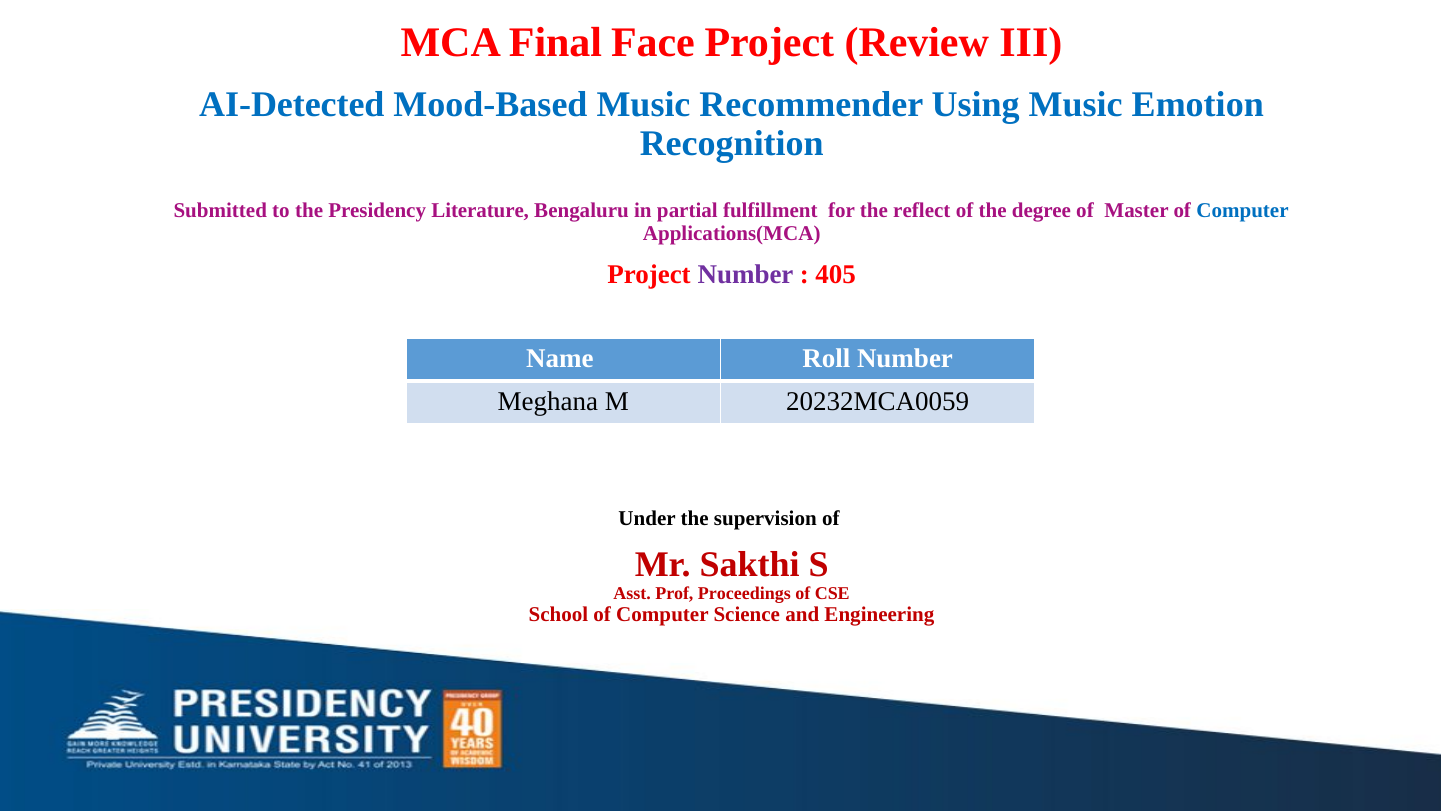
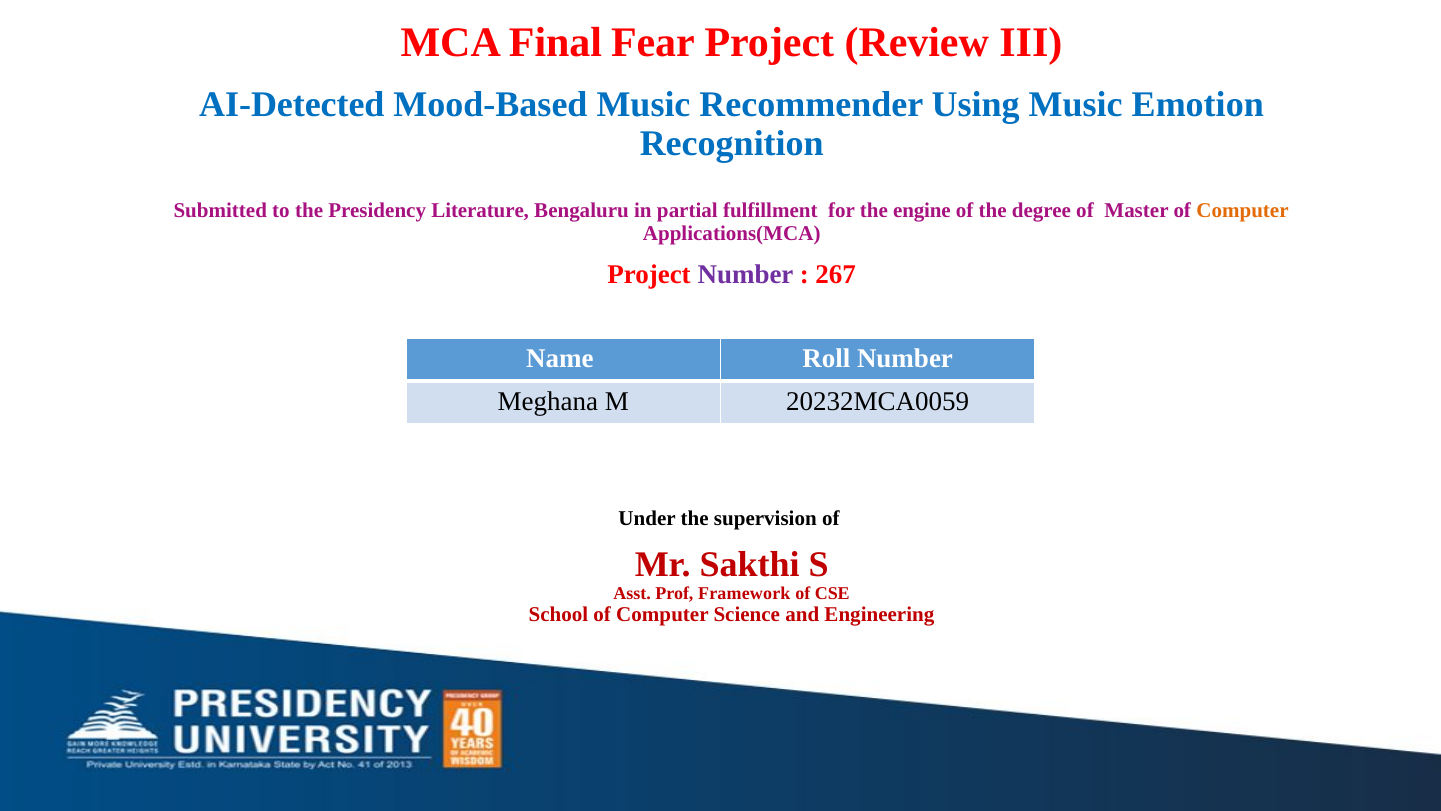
Face: Face -> Fear
reflect: reflect -> engine
Computer at (1242, 211) colour: blue -> orange
405: 405 -> 267
Proceedings: Proceedings -> Framework
